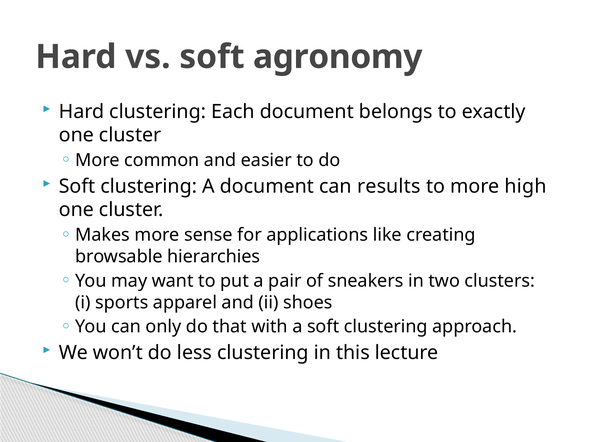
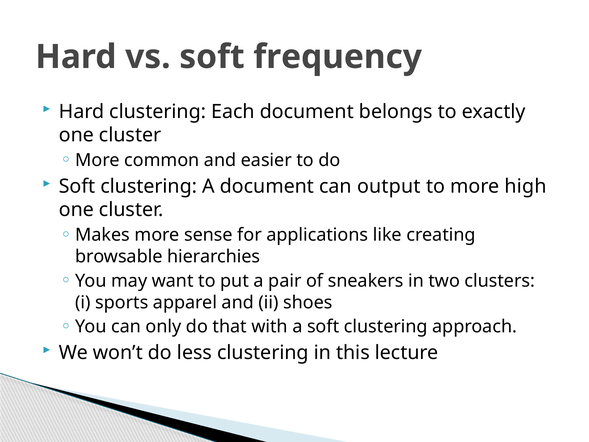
agronomy: agronomy -> frequency
results: results -> output
